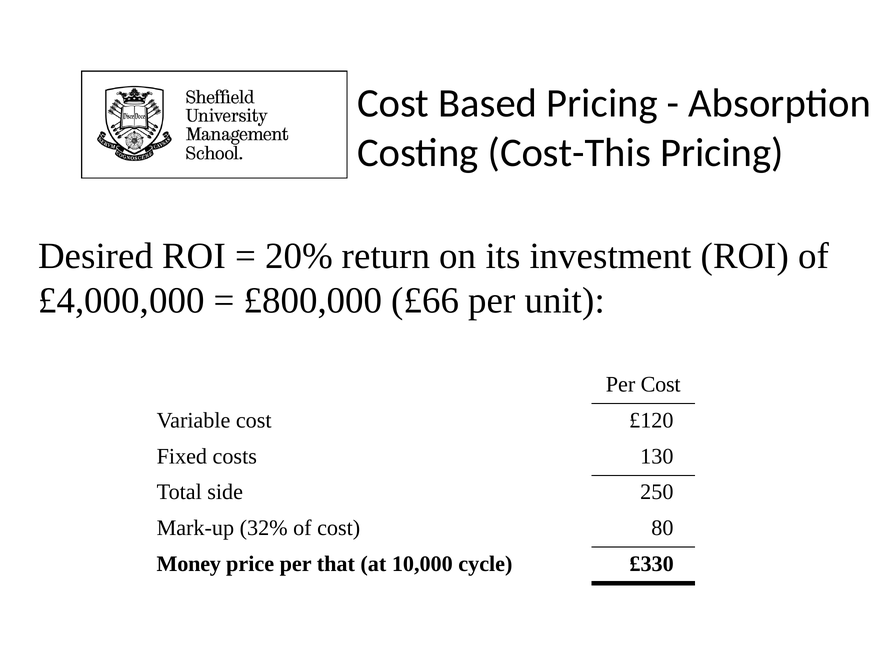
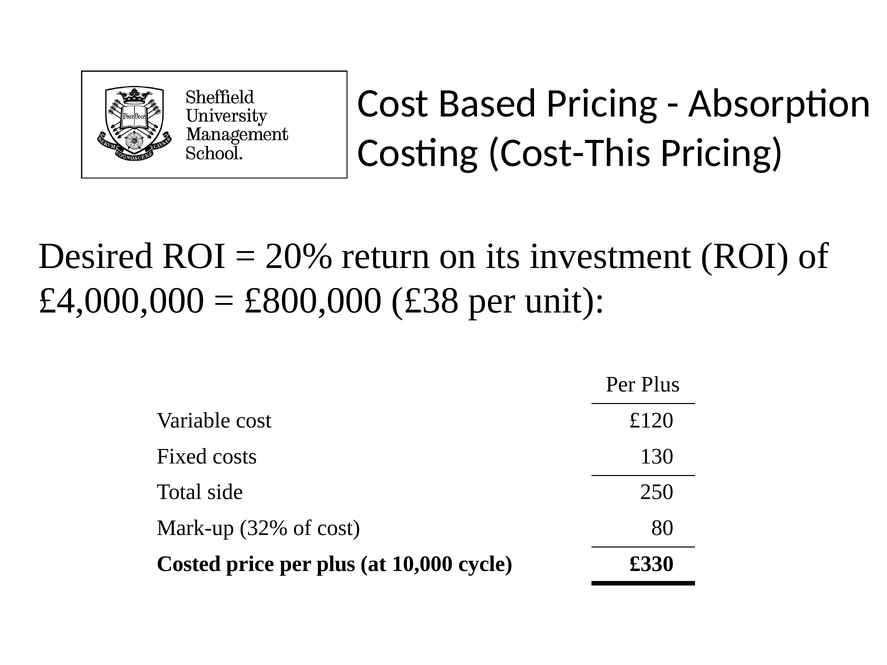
£66: £66 -> £38
Cost at (661, 384): Cost -> Plus
Money: Money -> Costed
price per that: that -> plus
